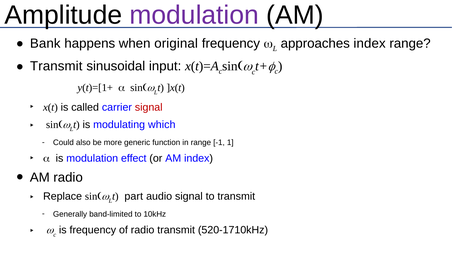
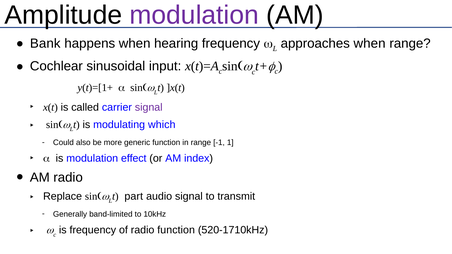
original: original -> hearing
approaches index: index -> when
Transmit at (56, 66): Transmit -> Cochlear
signal at (149, 107) colour: red -> purple
radio transmit: transmit -> function
